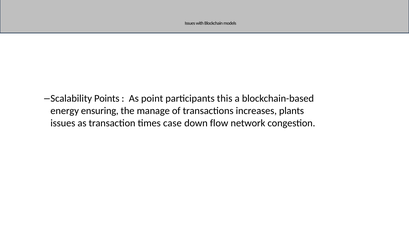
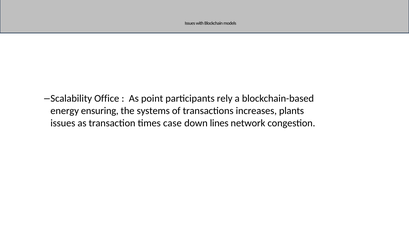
Points: Points -> Office
this: this -> rely
manage: manage -> systems
flow: flow -> lines
